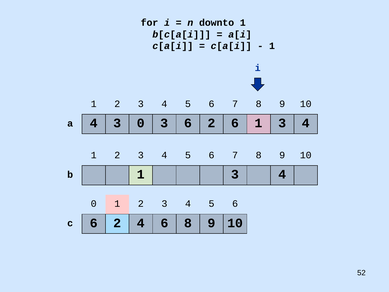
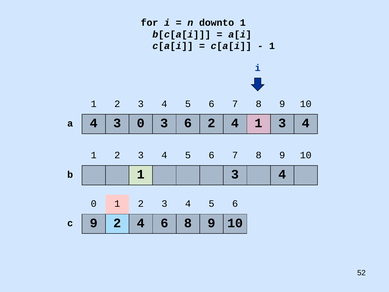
6 2 6: 6 -> 4
c 6: 6 -> 9
